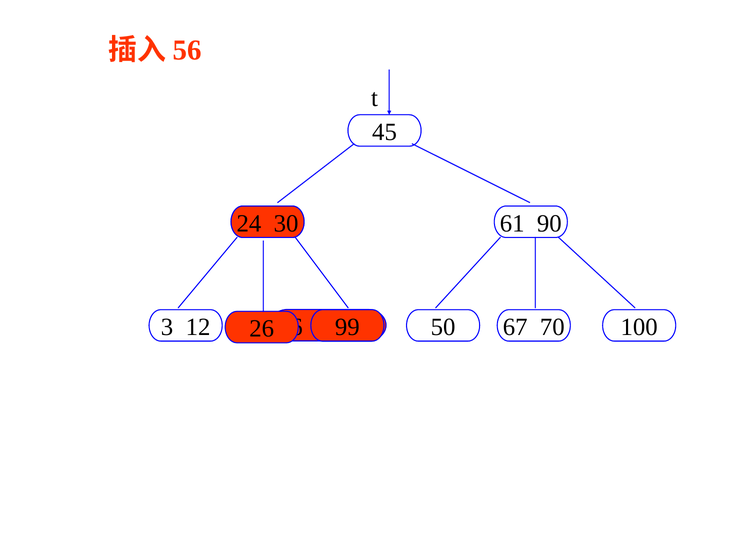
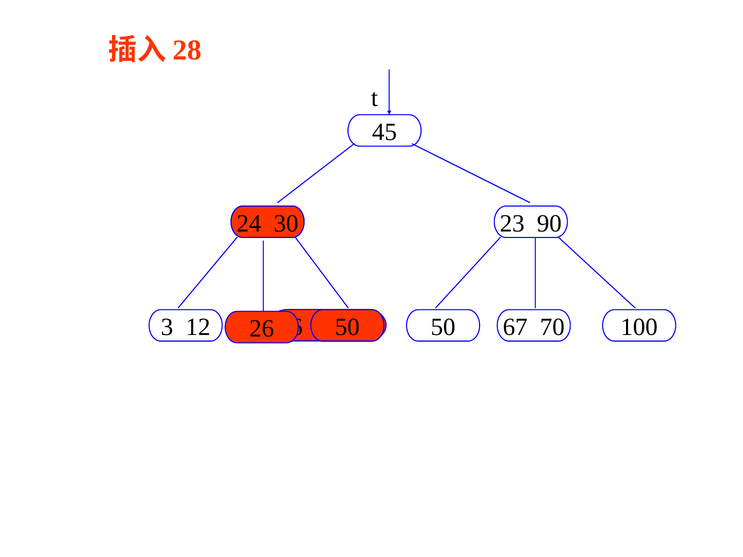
56: 56 -> 28
61: 61 -> 23
26 99: 99 -> 50
